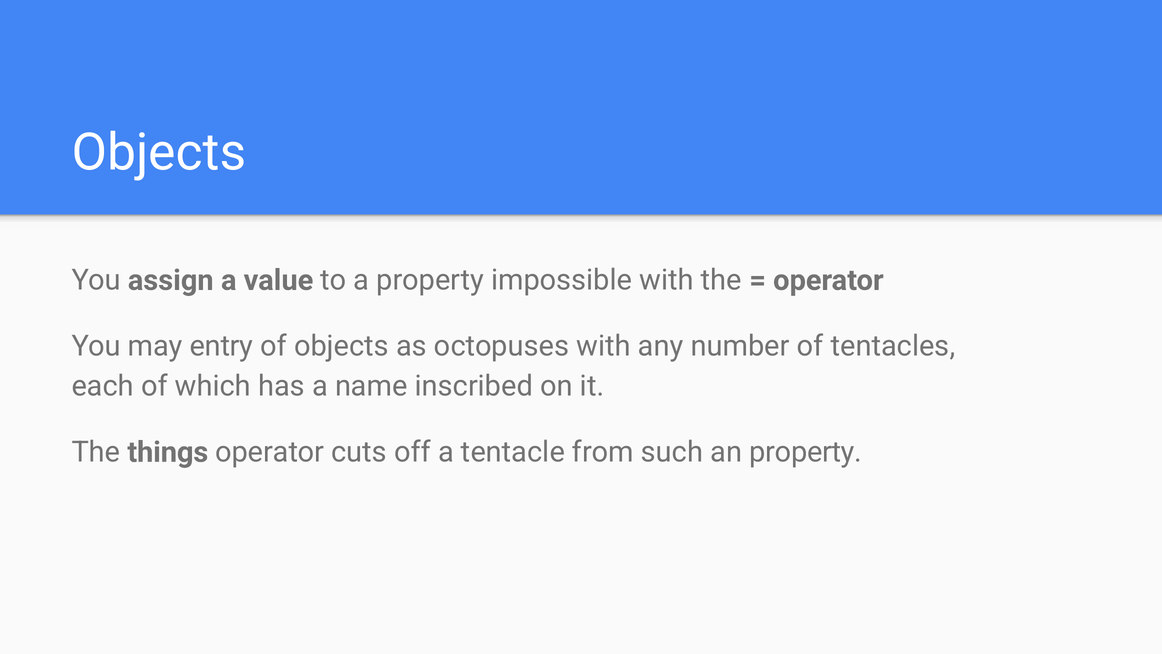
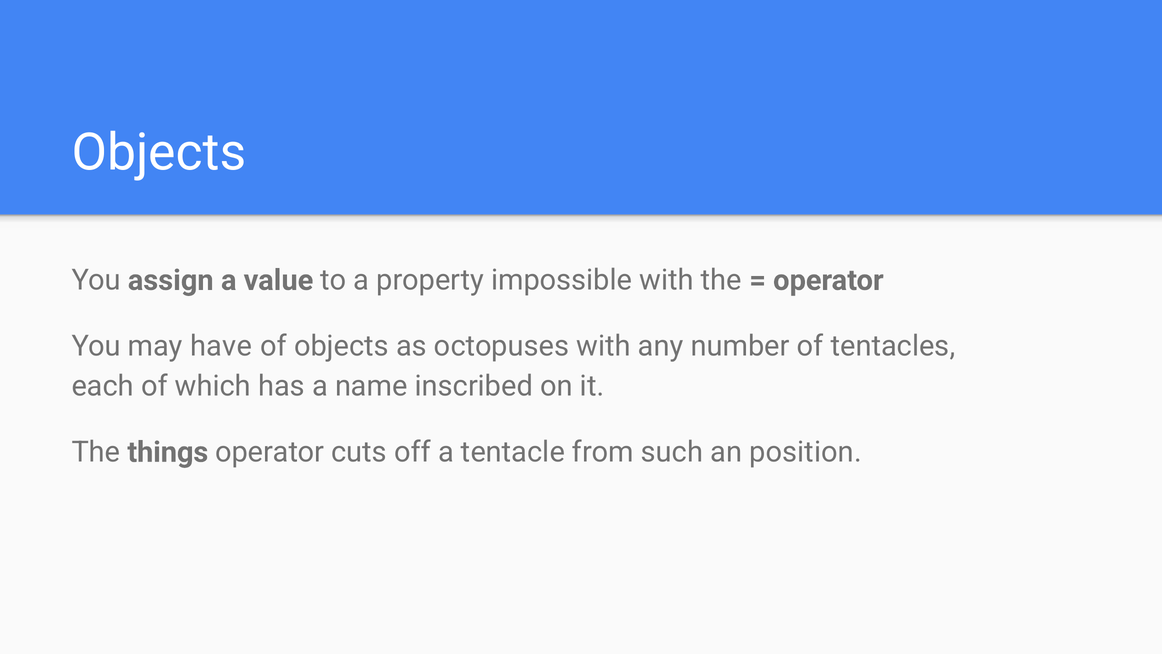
entry: entry -> have
an property: property -> position
